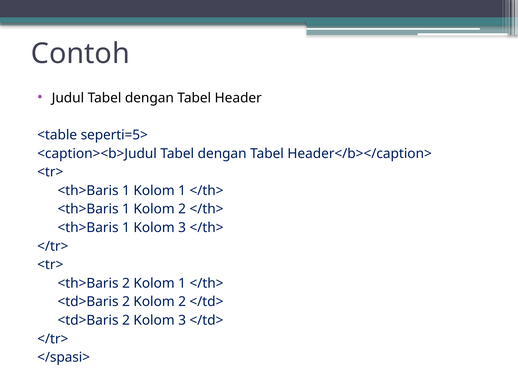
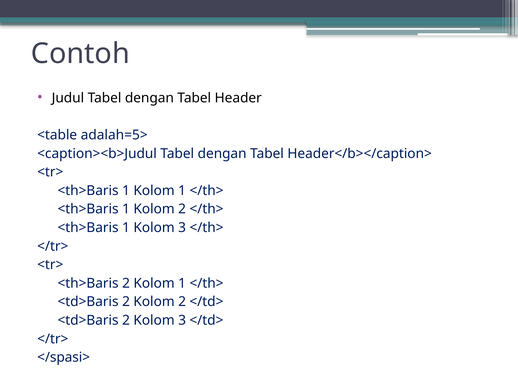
seperti=5>: seperti=5> -> adalah=5>
